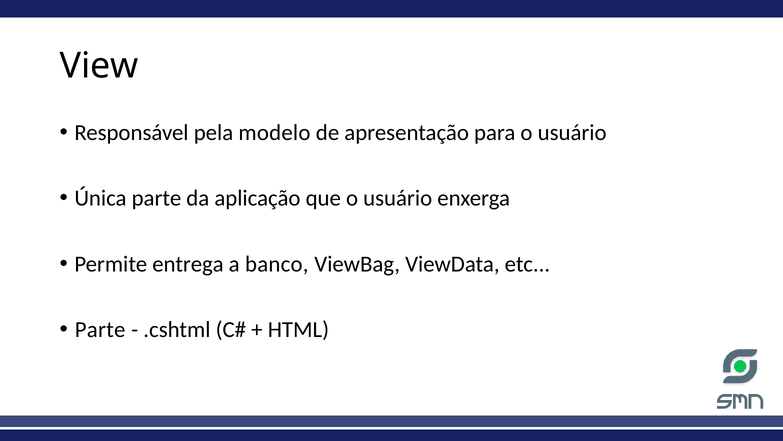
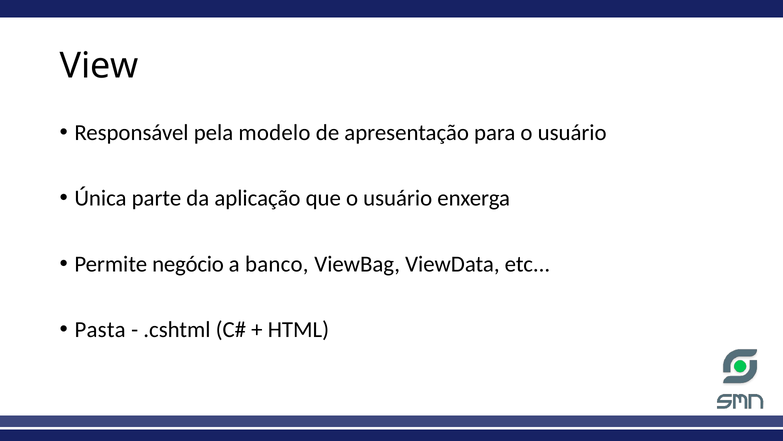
entrega: entrega -> negócio
Parte at (100, 329): Parte -> Pasta
